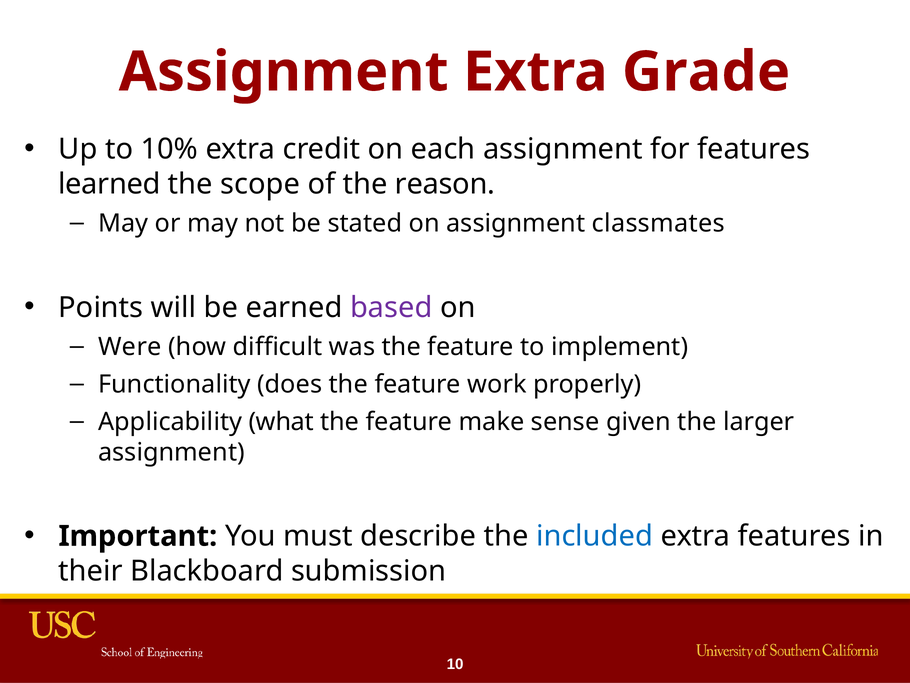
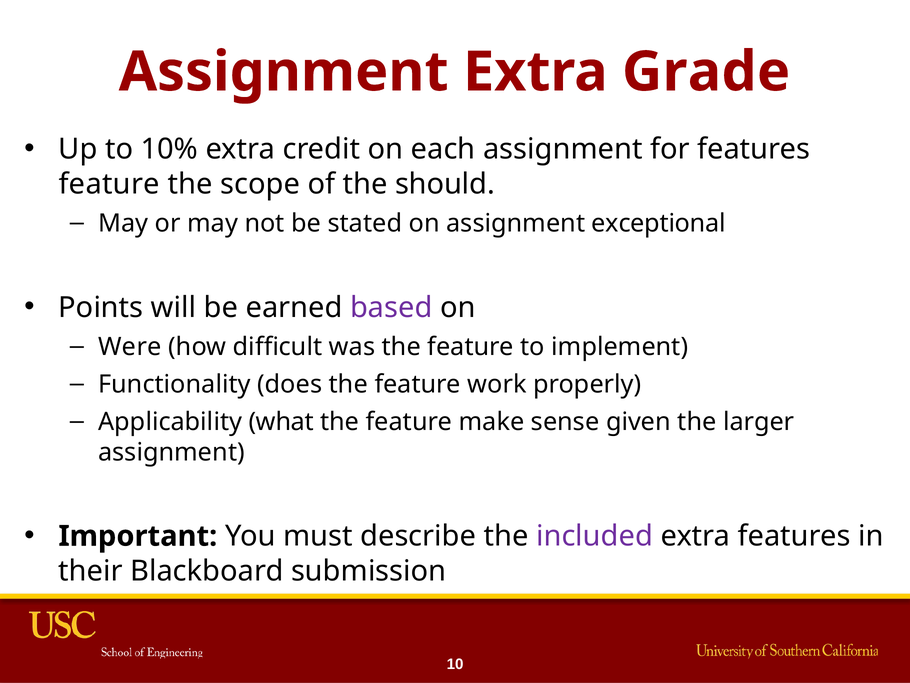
learned at (109, 184): learned -> feature
reason: reason -> should
classmates: classmates -> exceptional
included colour: blue -> purple
